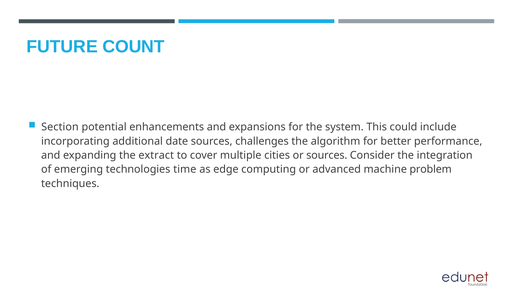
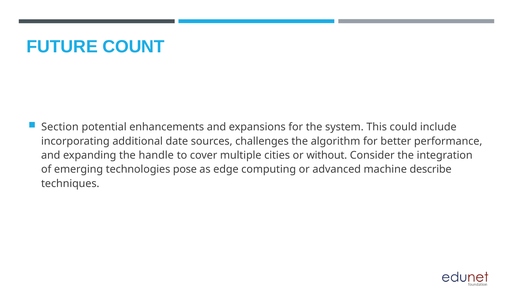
extract: extract -> handle
or sources: sources -> without
time: time -> pose
problem: problem -> describe
